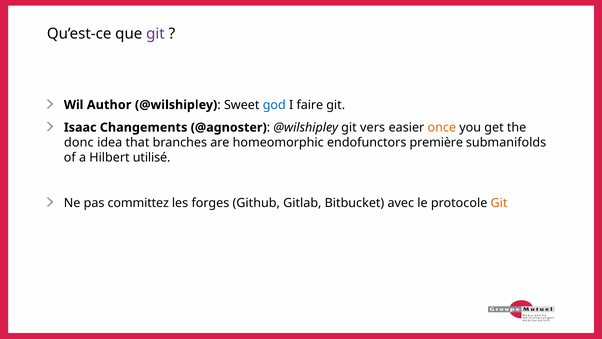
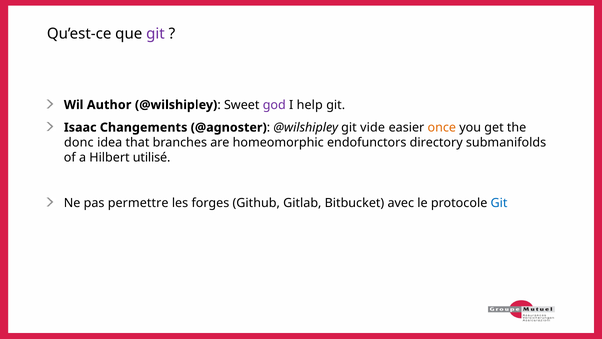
god colour: blue -> purple
faire: faire -> help
vers: vers -> vide
première: première -> directory
committez: committez -> permettre
Git at (499, 203) colour: orange -> blue
